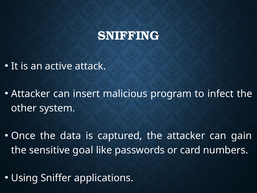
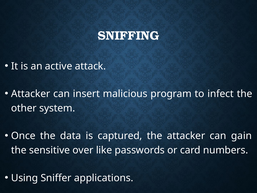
goal: goal -> over
